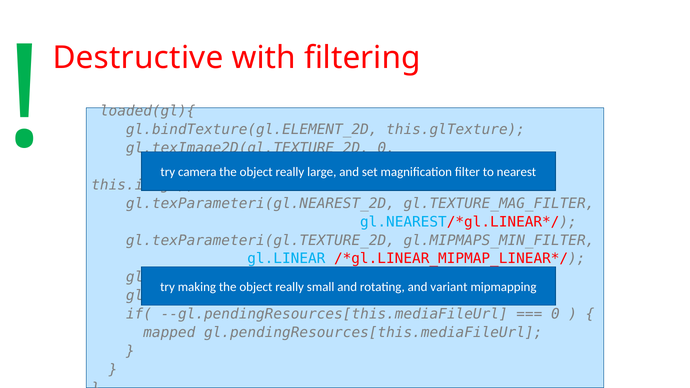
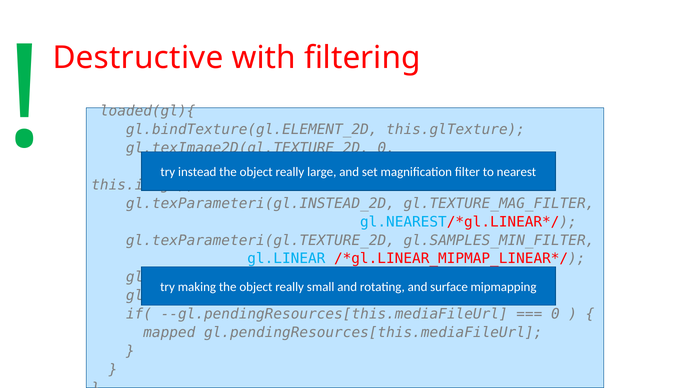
camera: camera -> instead
gl.texParameteri(gl.NEAREST_2D: gl.texParameteri(gl.NEAREST_2D -> gl.texParameteri(gl.INSTEAD_2D
gl.MIPMAPS_MIN_FILTER: gl.MIPMAPS_MIN_FILTER -> gl.SAMPLES_MIN_FILTER
variant: variant -> surface
